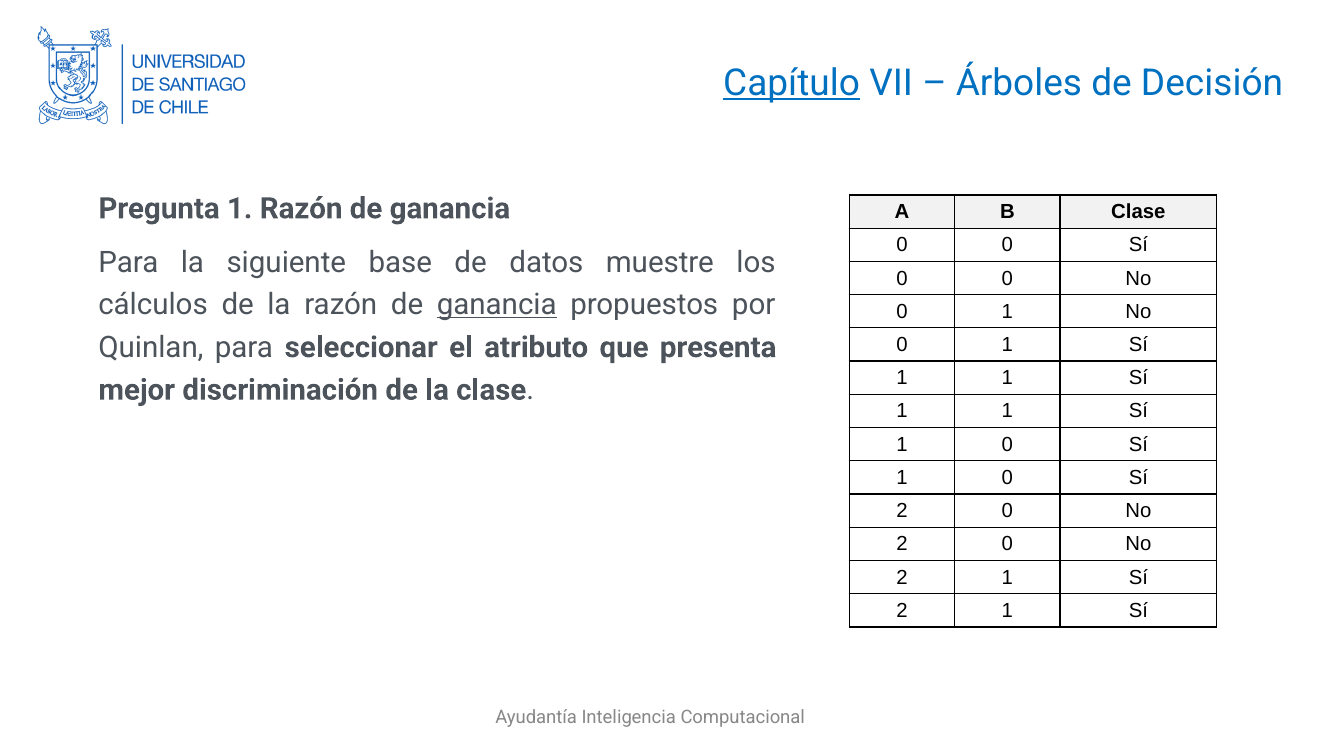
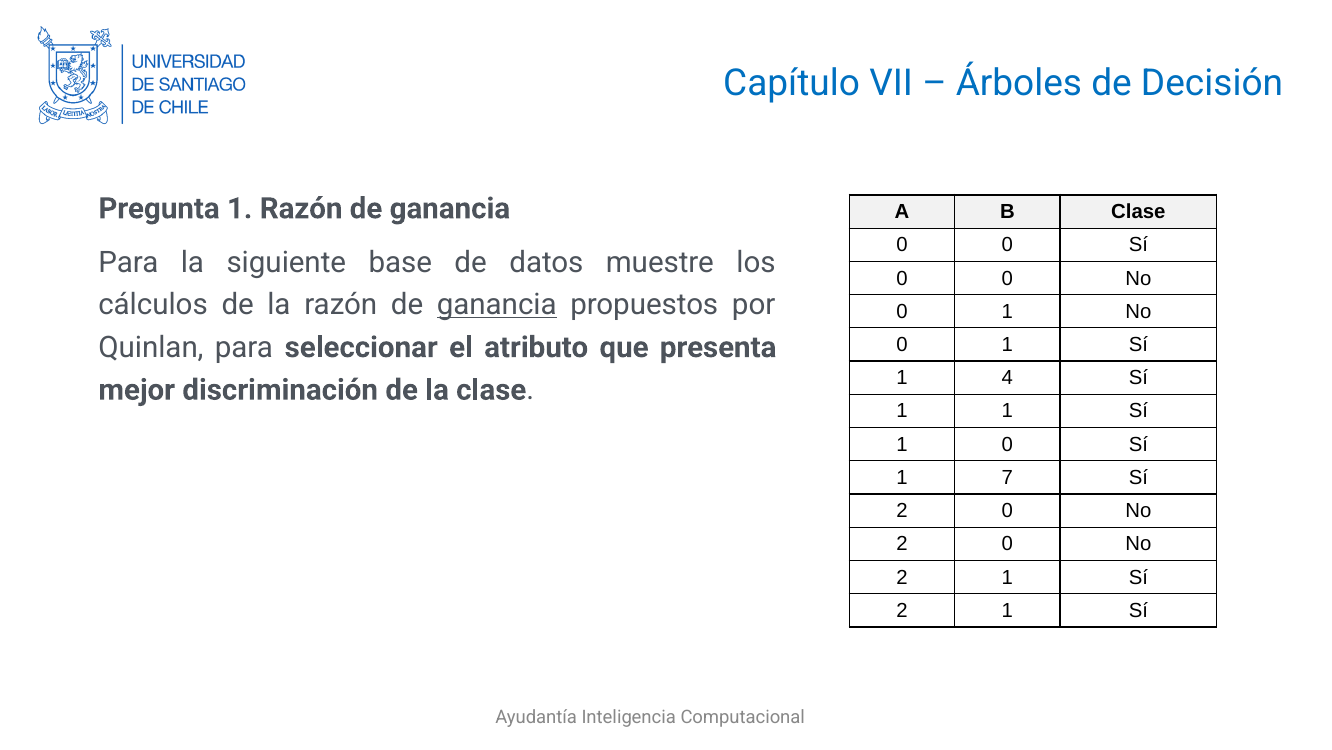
Capítulo underline: present -> none
1 at (1007, 378): 1 -> 4
0 at (1007, 477): 0 -> 7
